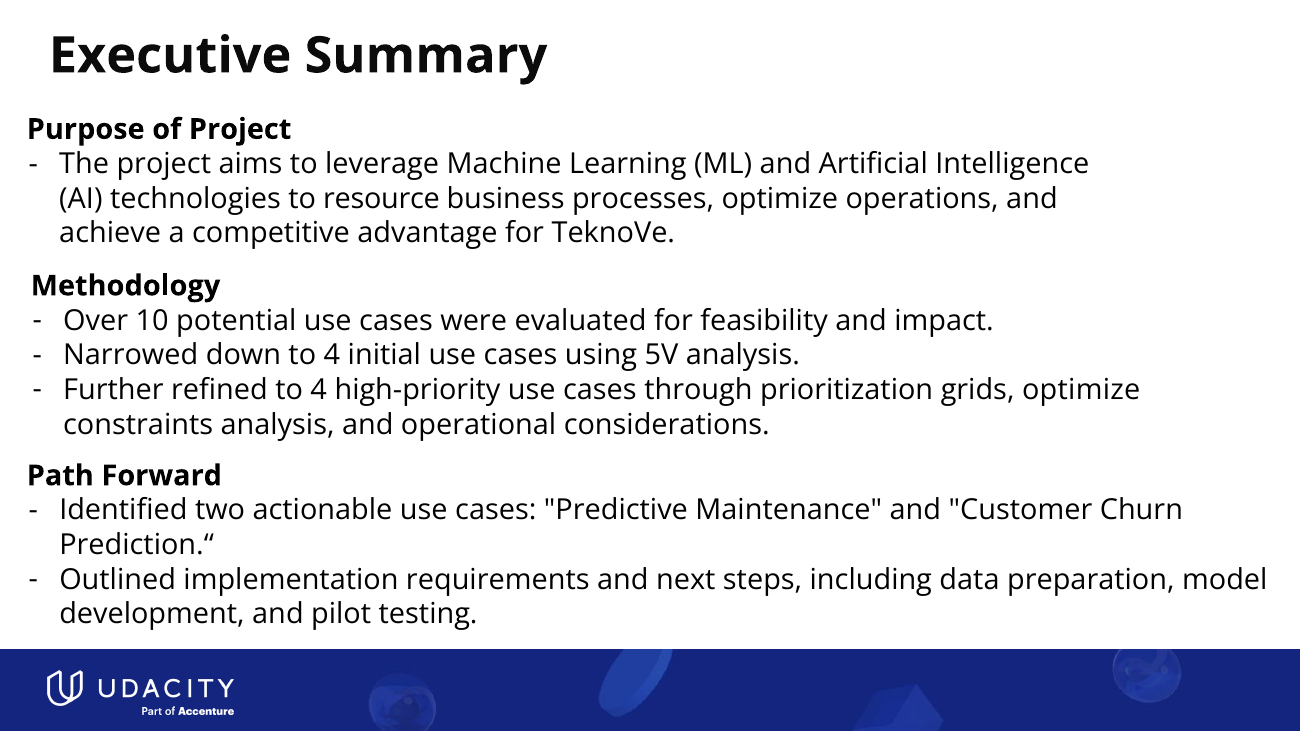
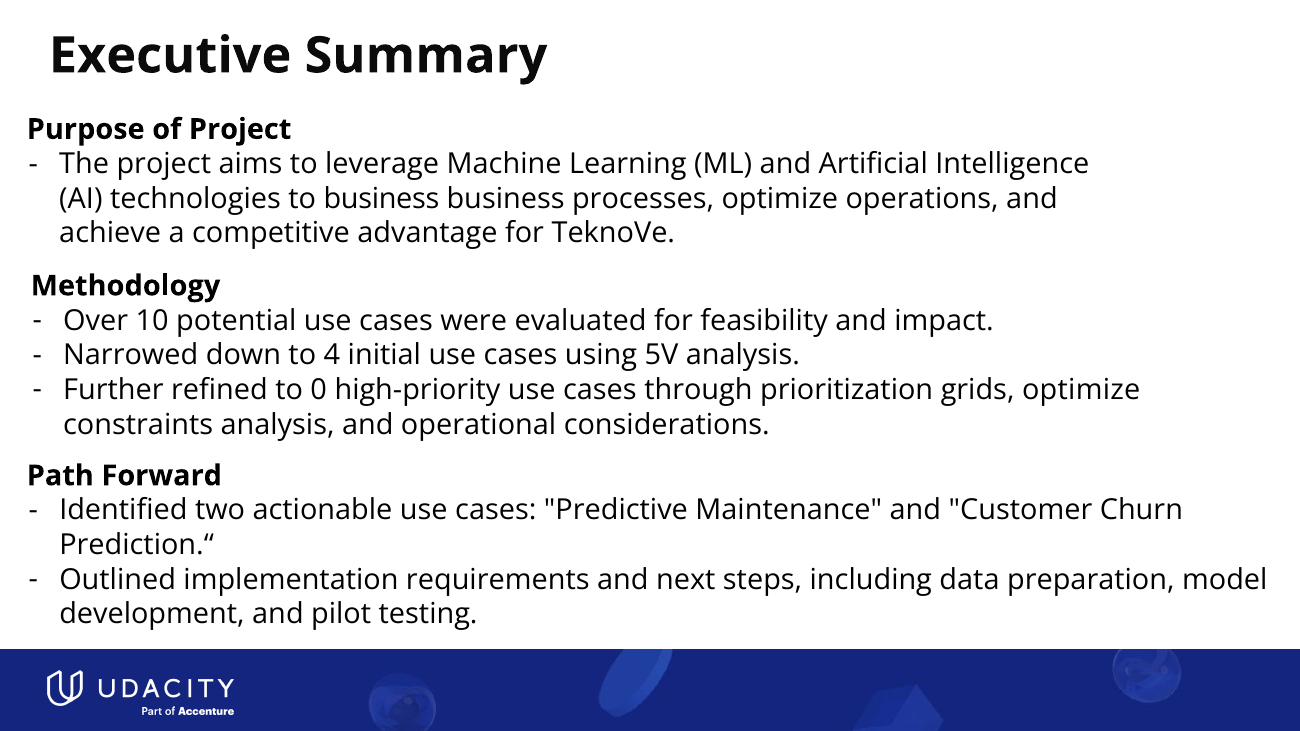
to resource: resource -> business
refined to 4: 4 -> 0
